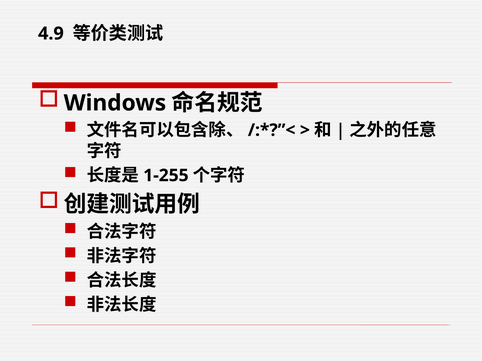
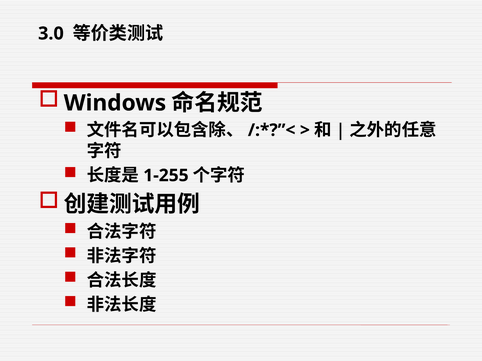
4.9: 4.9 -> 3.0
